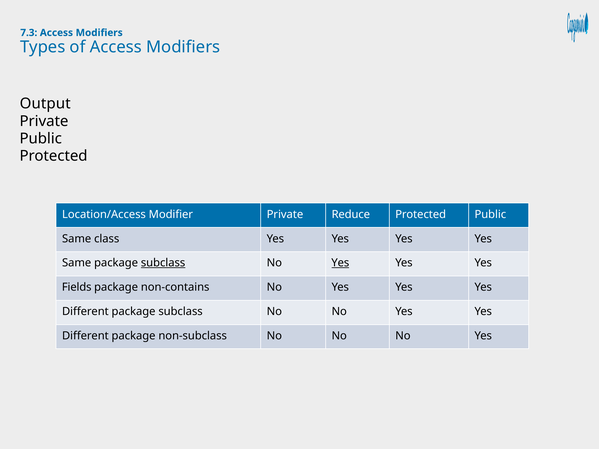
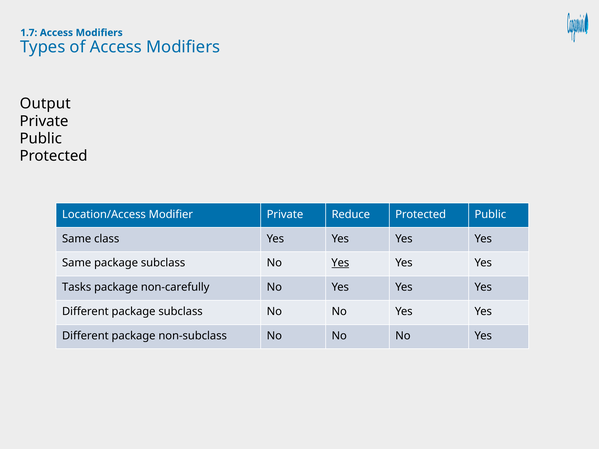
7.3: 7.3 -> 1.7
subclass at (163, 263) underline: present -> none
Fields: Fields -> Tasks
non-contains: non-contains -> non-carefully
